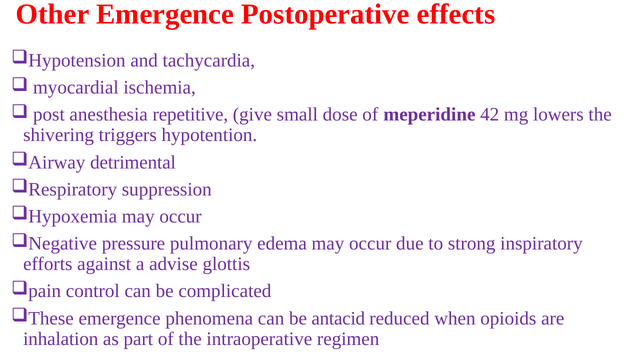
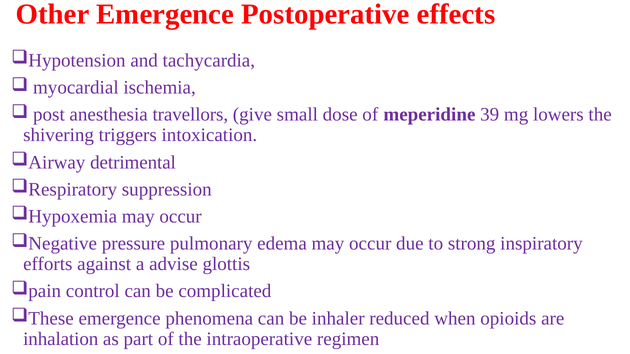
repetitive: repetitive -> travellors
42: 42 -> 39
hypotention: hypotention -> intoxication
antacid: antacid -> inhaler
